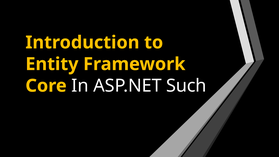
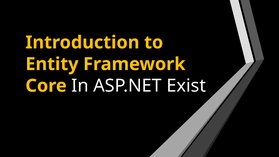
Such: Such -> Exist
